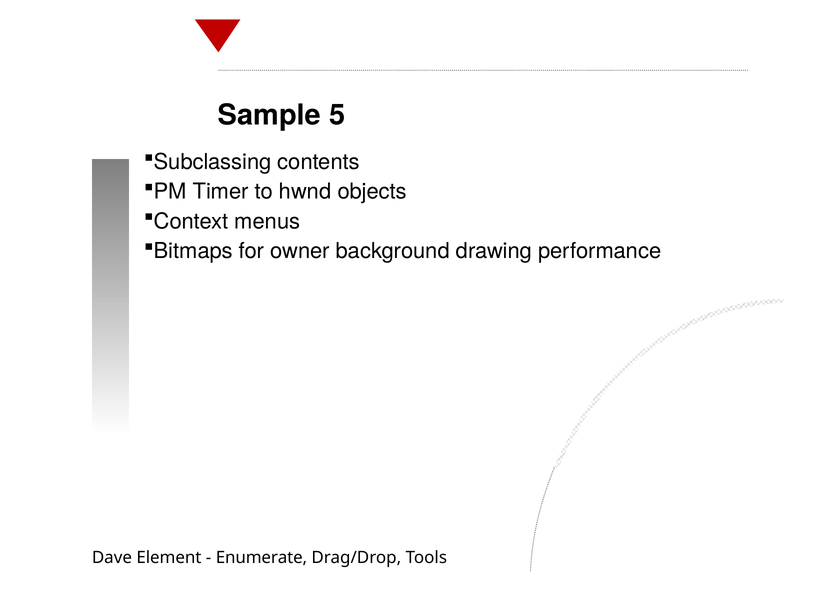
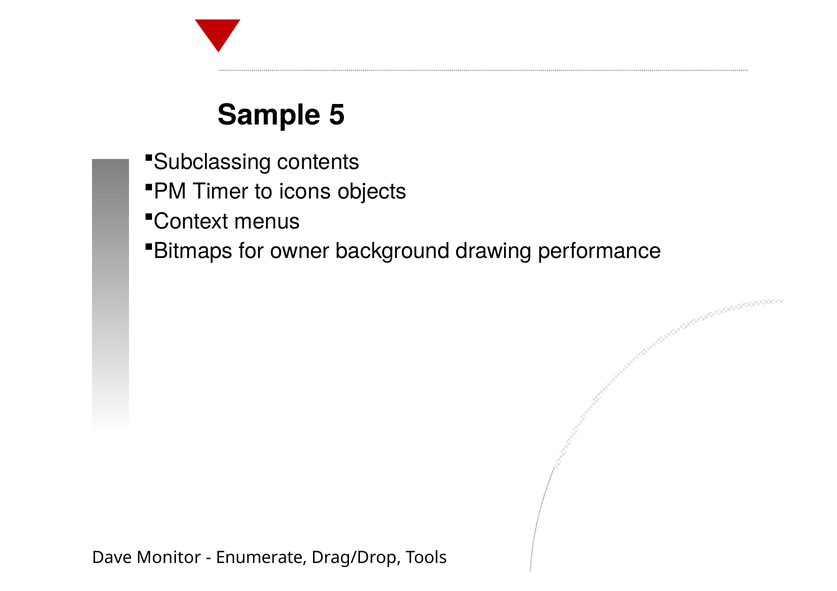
hwnd: hwnd -> icons
Element: Element -> Monitor
